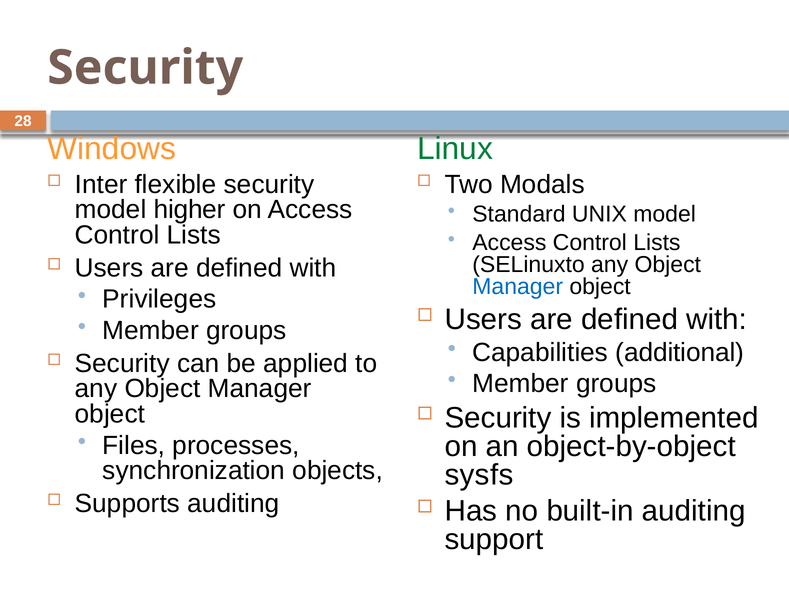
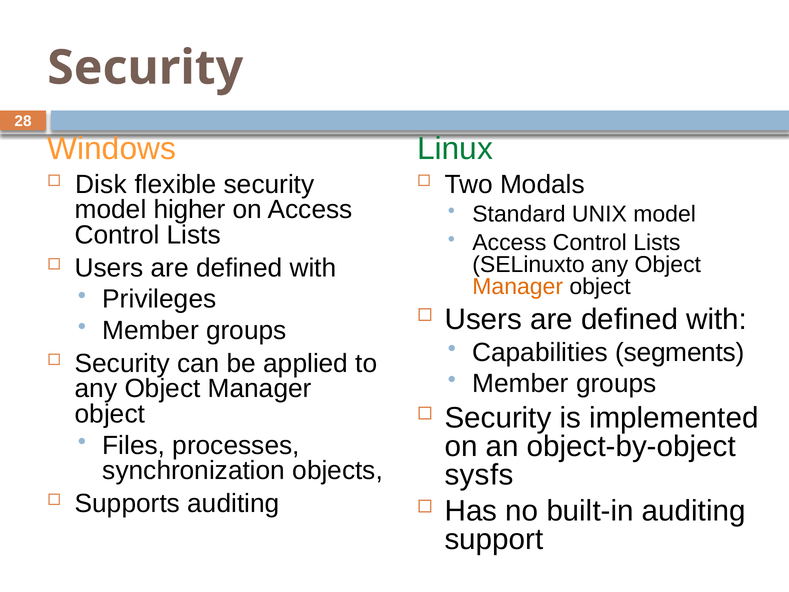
Inter: Inter -> Disk
Manager at (518, 287) colour: blue -> orange
additional: additional -> segments
